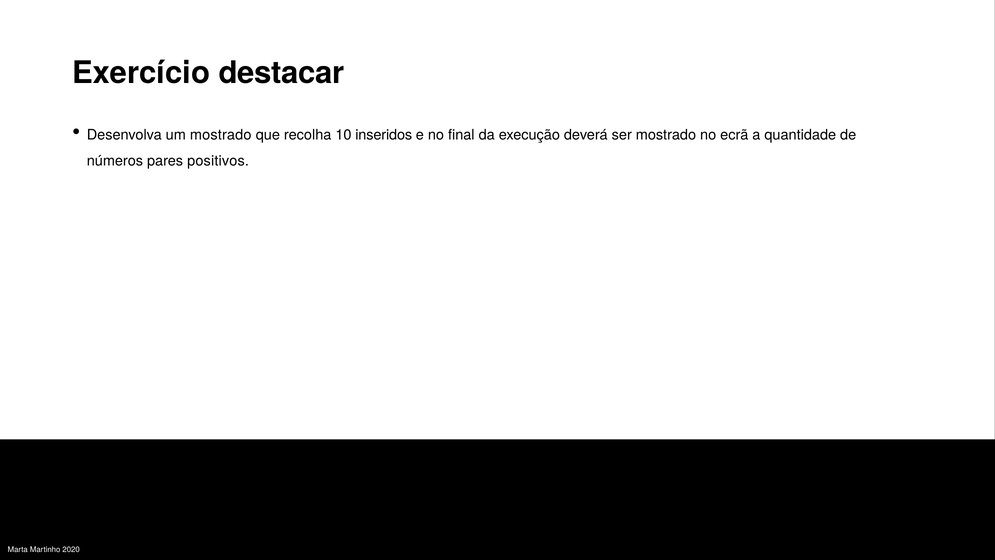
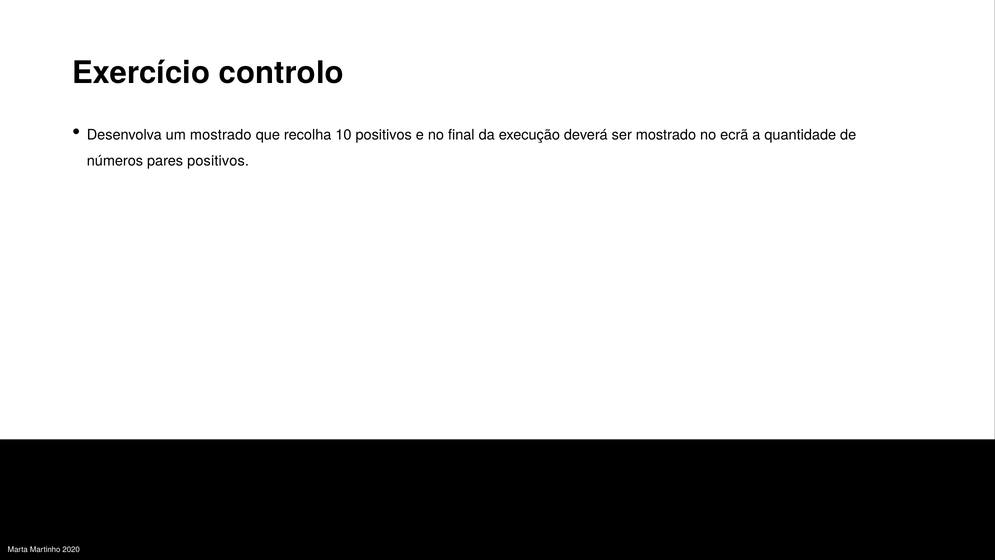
destacar: destacar -> controlo
10 inseridos: inseridos -> positivos
